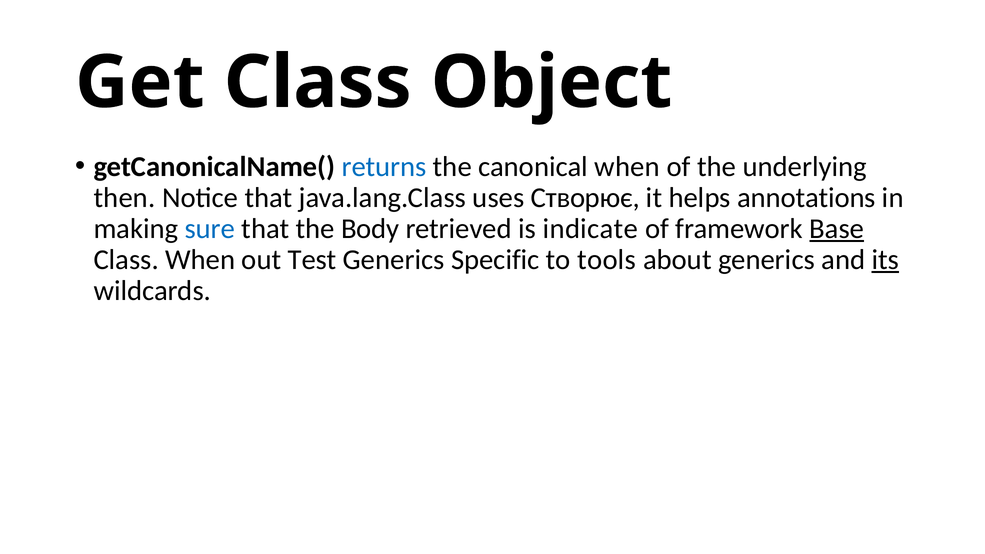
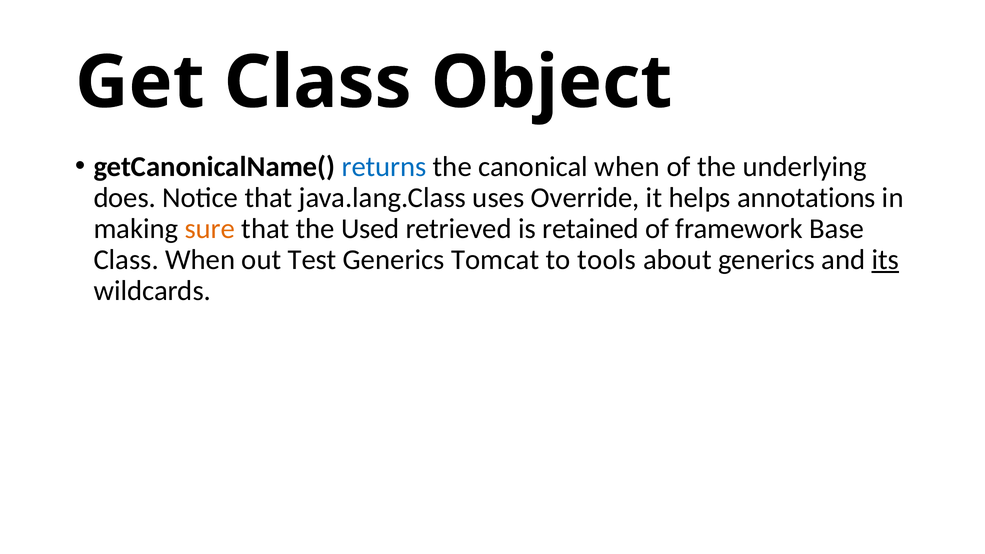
then: then -> does
Створює: Створює -> Override
sure colour: blue -> orange
Body: Body -> Used
indicate: indicate -> retained
Base underline: present -> none
Specific: Specific -> Tomcat
